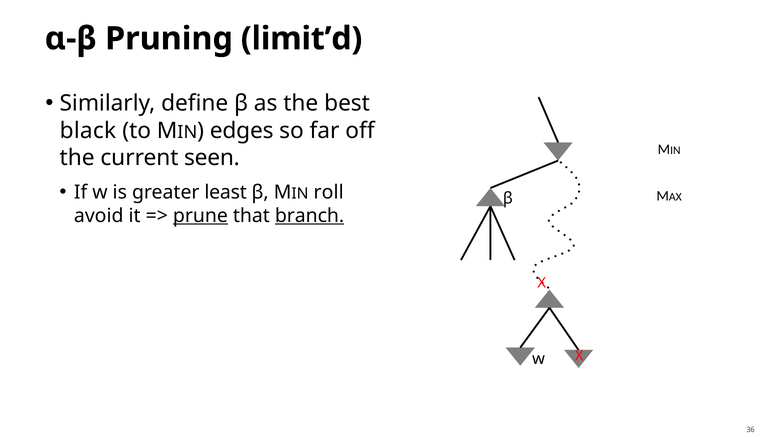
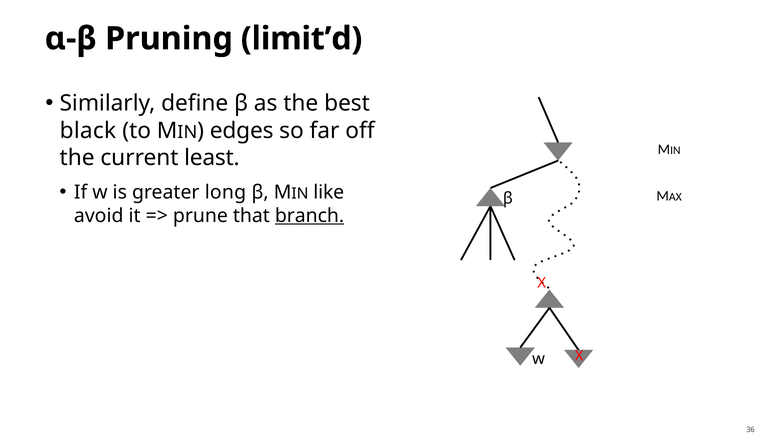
seen: seen -> least
least: least -> long
roll: roll -> like
prune underline: present -> none
